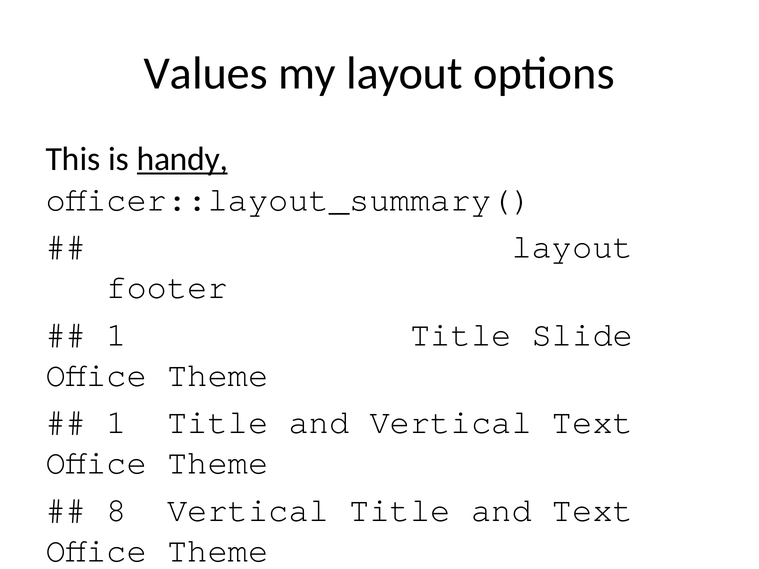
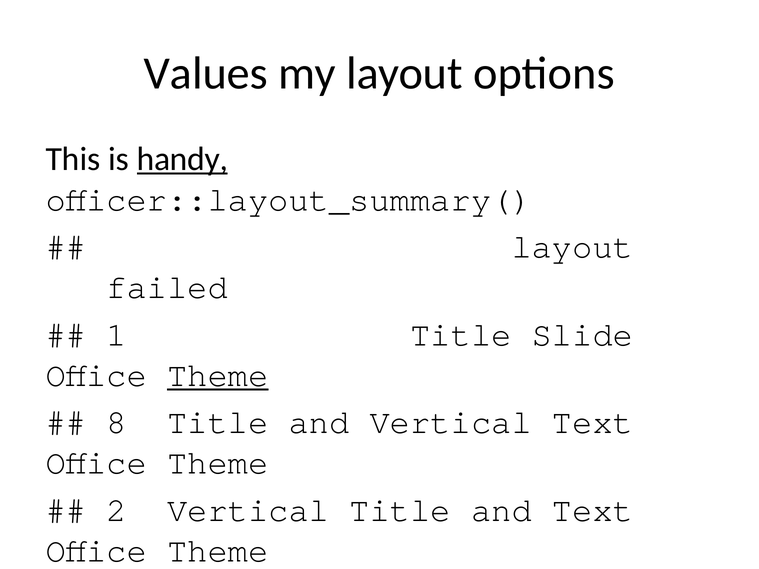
footer: footer -> failed
Theme at (218, 375) underline: none -> present
1 at (116, 422): 1 -> 8
8 at (116, 510): 8 -> 2
